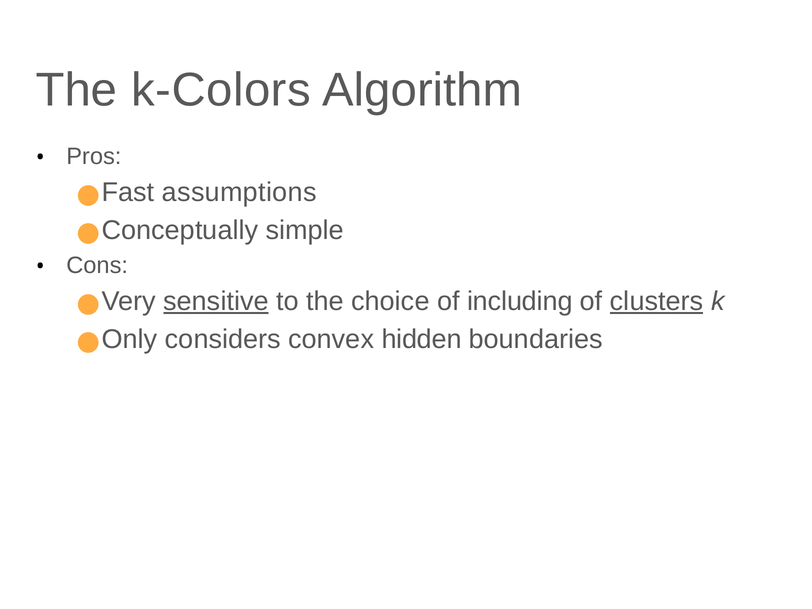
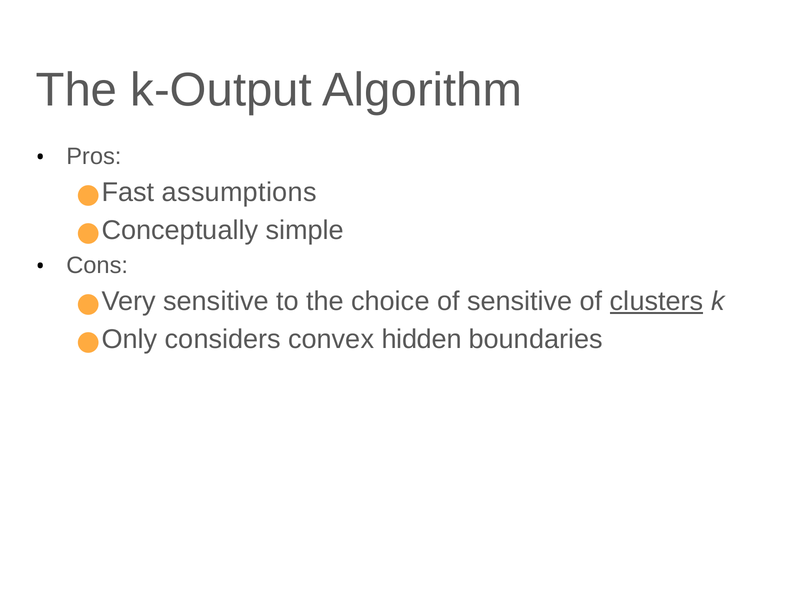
k-Colors: k-Colors -> k-Output
sensitive at (216, 301) underline: present -> none
of including: including -> sensitive
